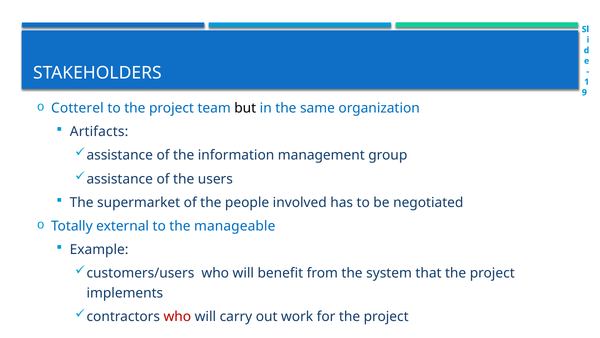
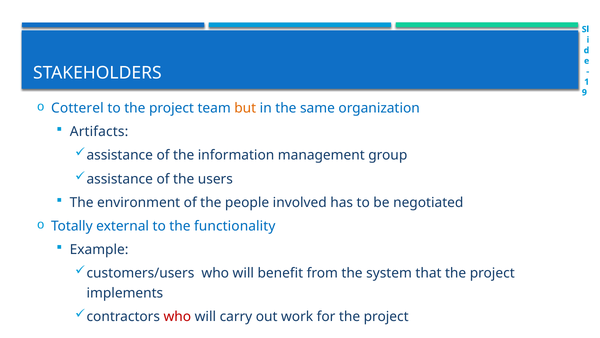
but colour: black -> orange
supermarket: supermarket -> environment
manageable: manageable -> functionality
